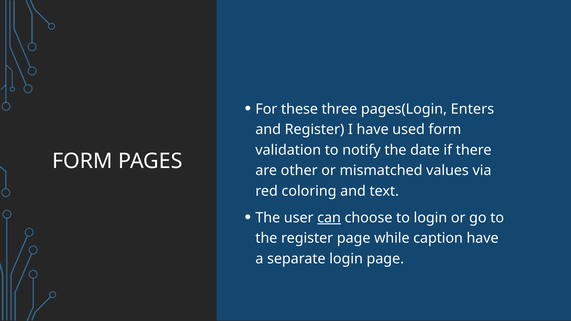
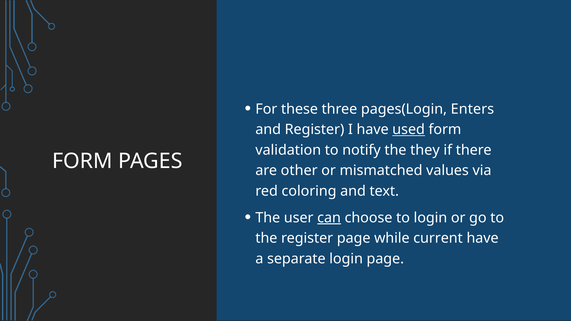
used underline: none -> present
date: date -> they
caption: caption -> current
